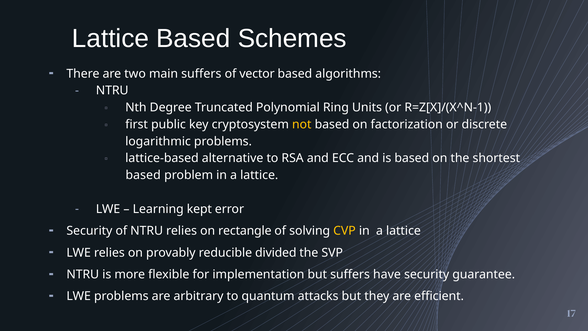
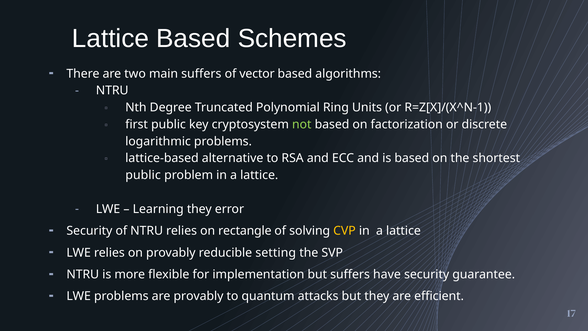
not colour: yellow -> light green
based at (143, 175): based -> public
Learning kept: kept -> they
divided: divided -> setting
are arbitrary: arbitrary -> provably
